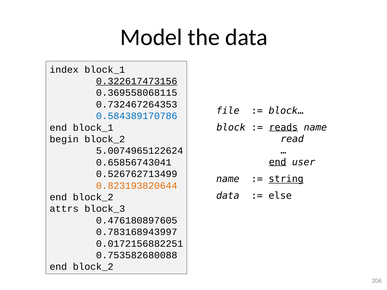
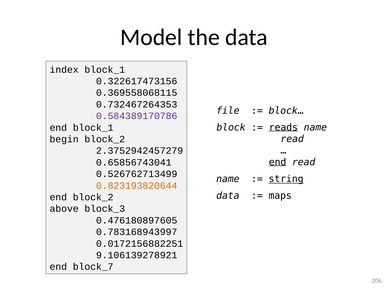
0.322617473156 underline: present -> none
0.584389170786 colour: blue -> purple
5.0074965122624: 5.0074965122624 -> 2.3752942457279
end user: user -> read
else: else -> maps
attrs: attrs -> above
0.753582680088: 0.753582680088 -> 9.106139278921
block_2 at (93, 267): block_2 -> block_7
